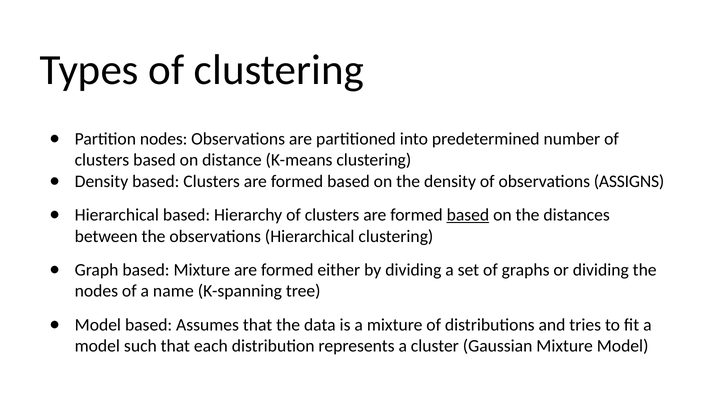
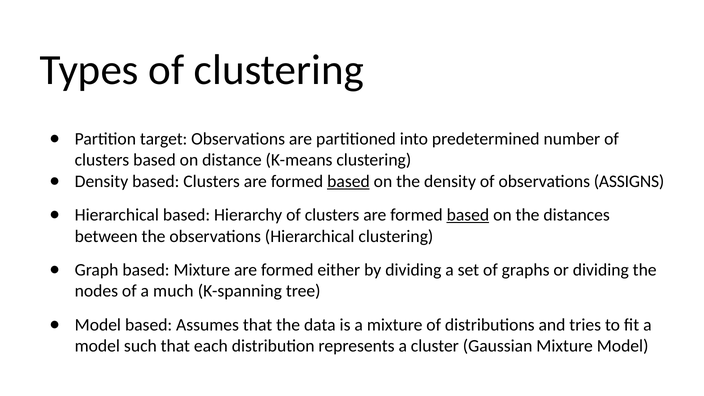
Partition nodes: nodes -> target
based at (348, 181) underline: none -> present
name: name -> much
